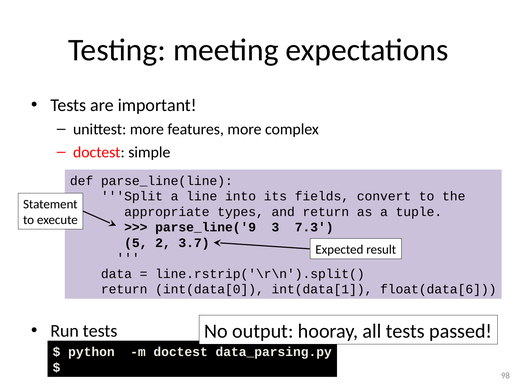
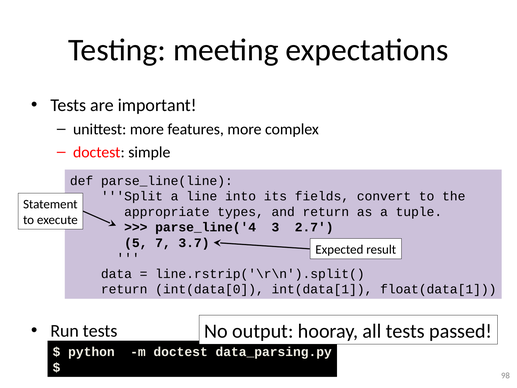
parse_line('9: parse_line('9 -> parse_line('4
7.3: 7.3 -> 2.7
2: 2 -> 7
float(data[6: float(data[6 -> float(data[1
